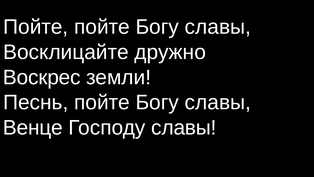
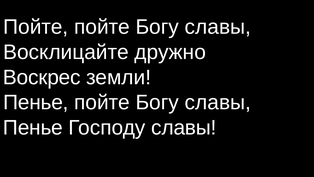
Песнь at (36, 102): Песнь -> Пенье
Венце at (33, 127): Венце -> Пенье
